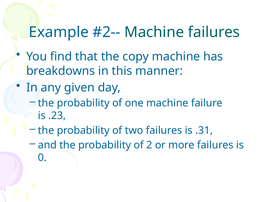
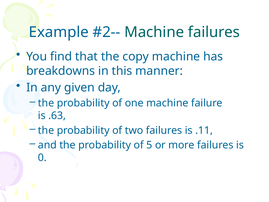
.23: .23 -> .63
.31: .31 -> .11
2: 2 -> 5
